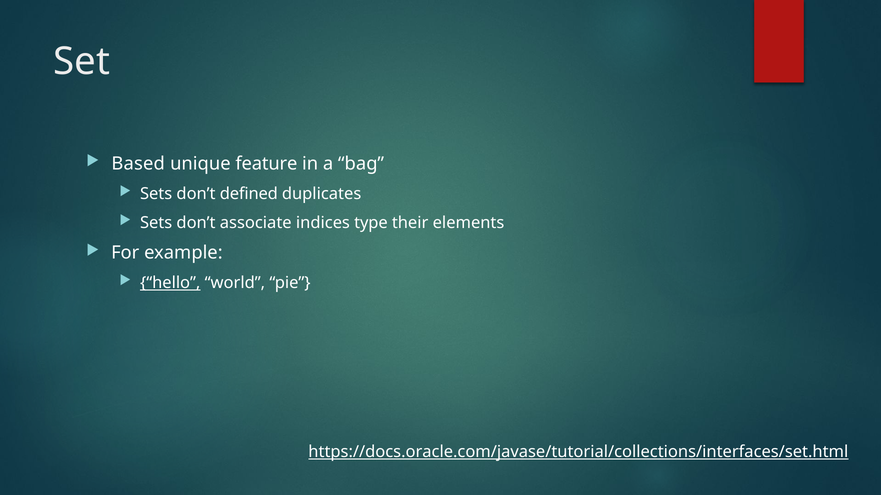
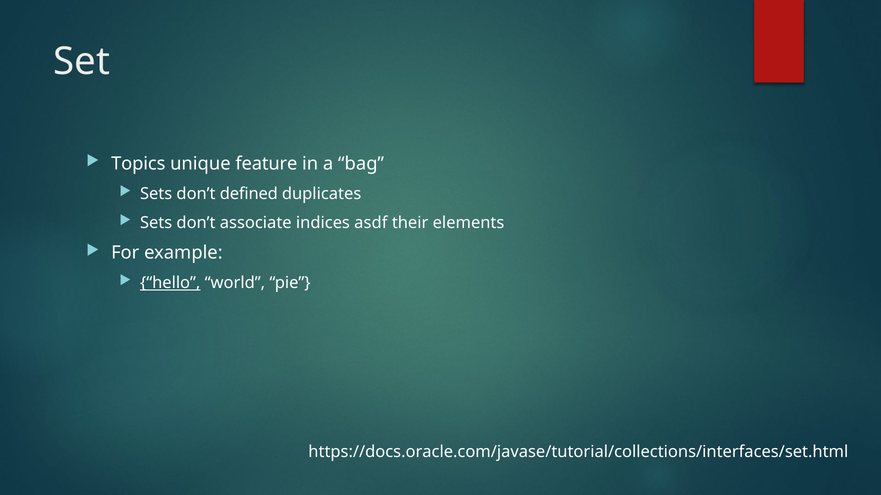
Based: Based -> Topics
type: type -> asdf
https://docs.oracle.com/javase/tutorial/collections/interfaces/set.html underline: present -> none
